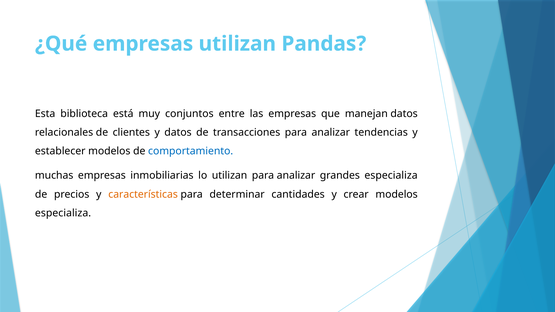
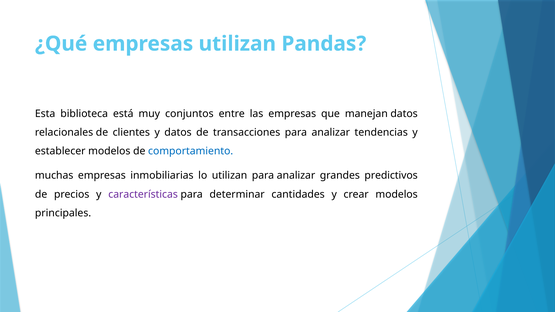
grandes especializa: especializa -> predictivos
características colour: orange -> purple
especializa at (63, 213): especializa -> principales
